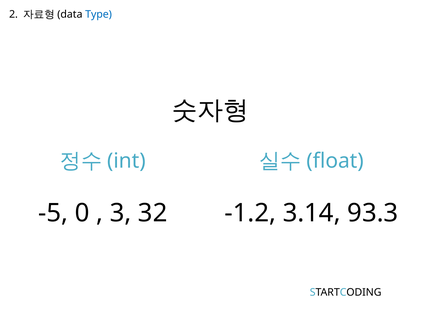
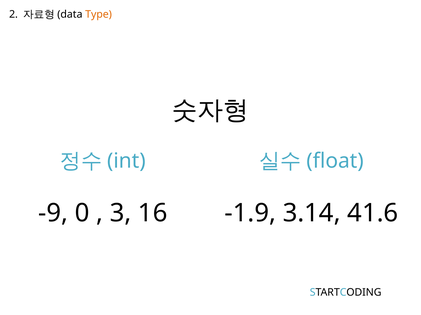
Type colour: blue -> orange
-5: -5 -> -9
32: 32 -> 16
-1.2: -1.2 -> -1.9
93.3: 93.3 -> 41.6
